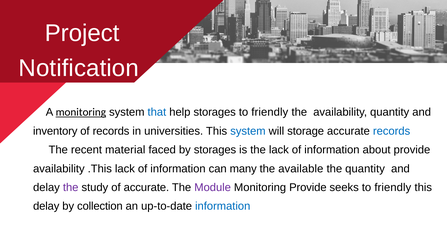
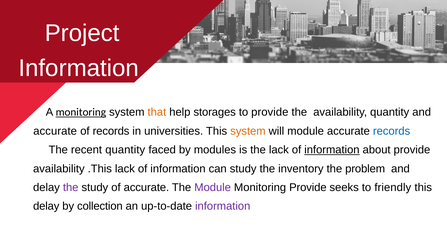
Notification at (79, 68): Notification -> Information
that colour: blue -> orange
friendly at (270, 112): friendly -> provide
inventory at (55, 131): inventory -> accurate
system at (248, 131) colour: blue -> orange
will storage: storage -> module
recent material: material -> quantity
by storages: storages -> modules
information at (332, 150) underline: none -> present
can many: many -> study
available: available -> inventory
the quantity: quantity -> problem
information at (223, 206) colour: blue -> purple
